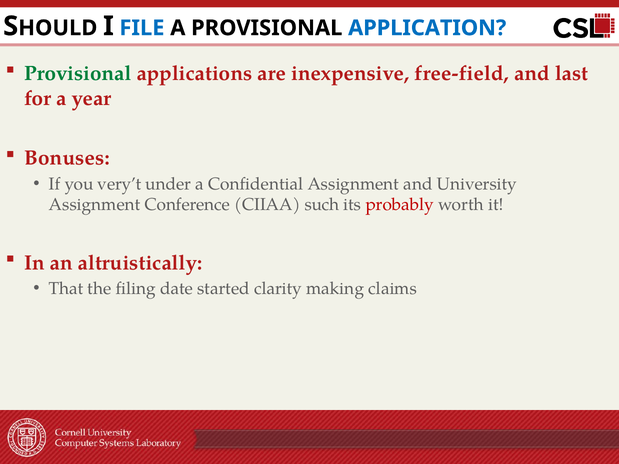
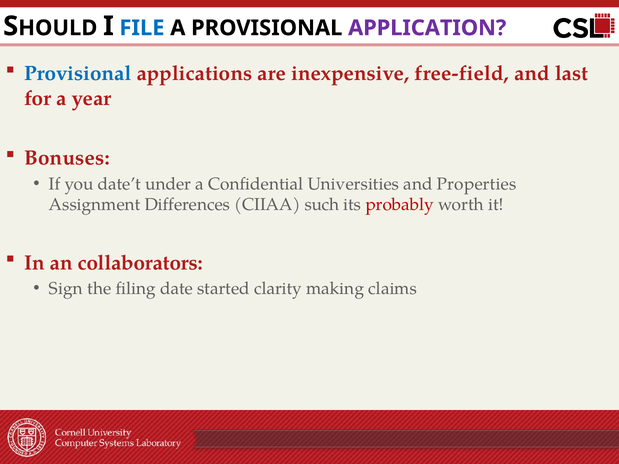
APPLICATION colour: blue -> purple
Provisional at (78, 74) colour: green -> blue
very’t: very’t -> date’t
Confidential Assignment: Assignment -> Universities
University: University -> Properties
Conference: Conference -> Differences
altruistically: altruistically -> collaborators
That: That -> Sign
